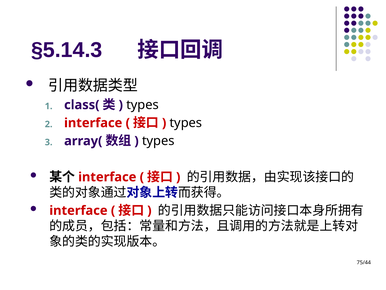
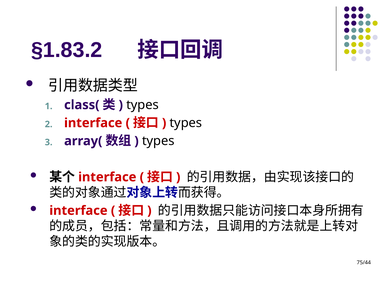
§5.14.3: §5.14.3 -> §1.83.2
